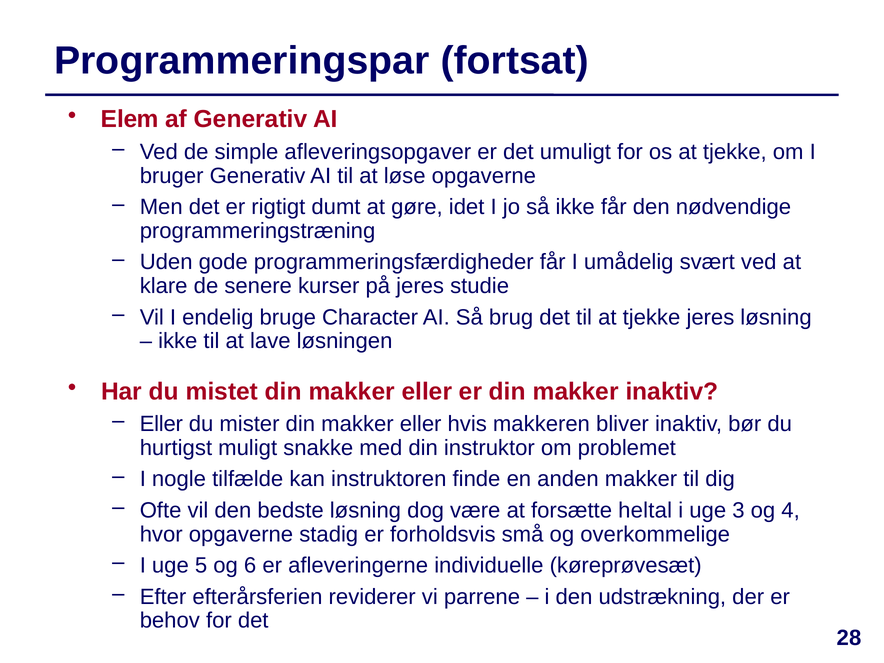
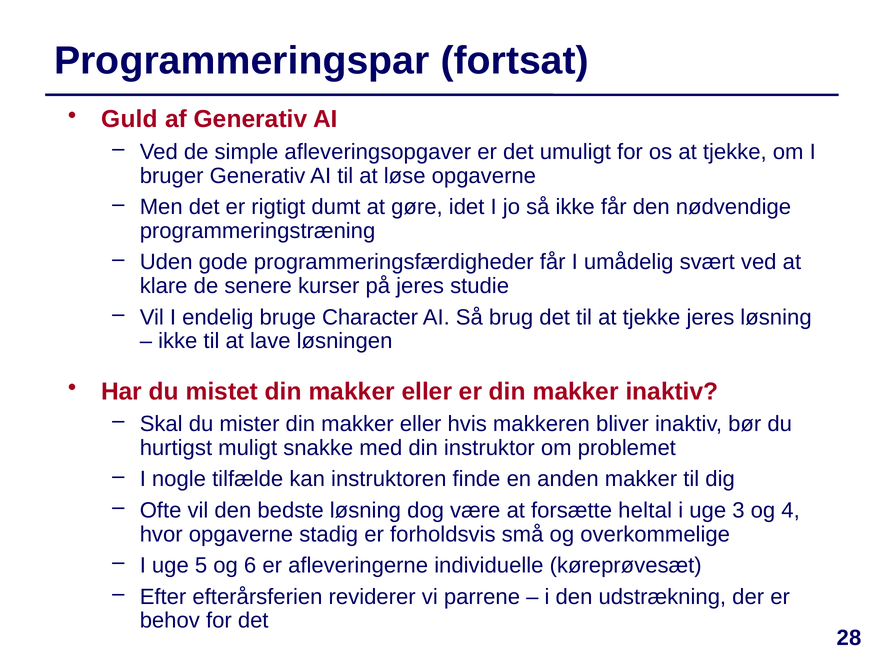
Elem: Elem -> Guld
Eller at (161, 424): Eller -> Skal
